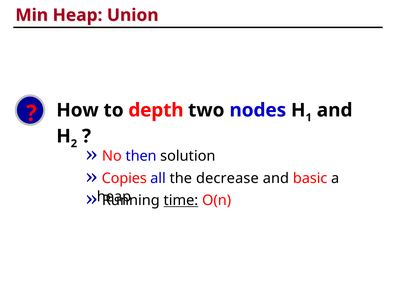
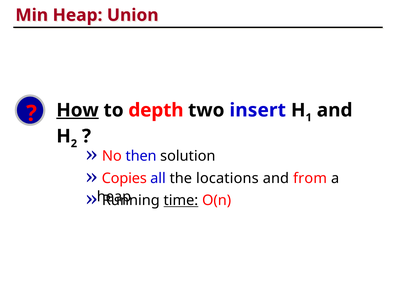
How underline: none -> present
nodes: nodes -> insert
decrease: decrease -> locations
basic: basic -> from
